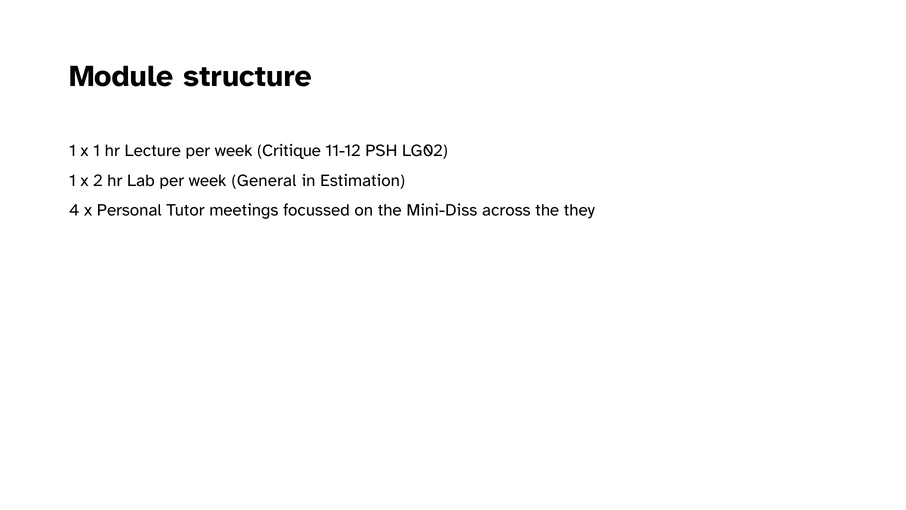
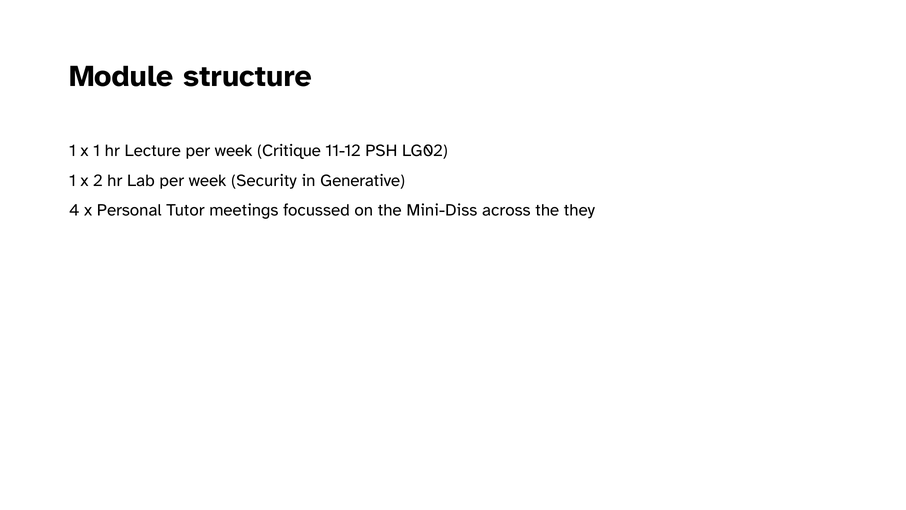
General: General -> Security
Estimation: Estimation -> Generative
